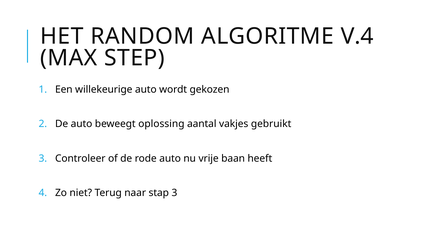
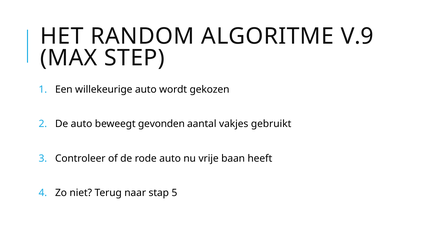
V.4: V.4 -> V.9
oplossing: oplossing -> gevonden
stap 3: 3 -> 5
